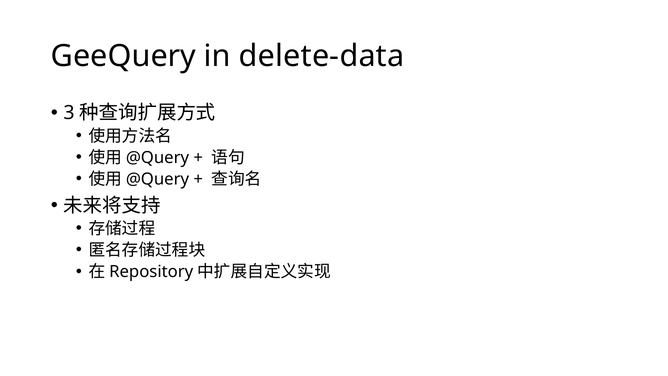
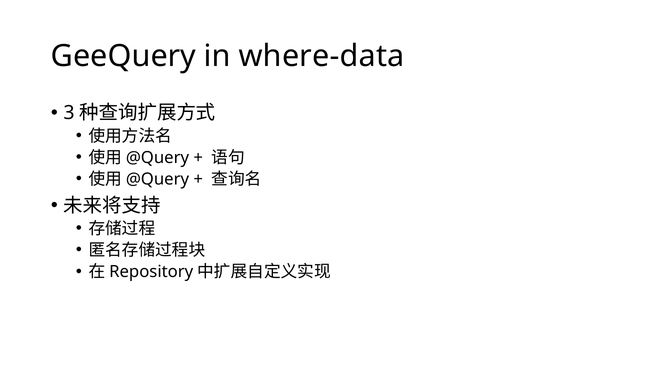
delete-data: delete-data -> where-data
